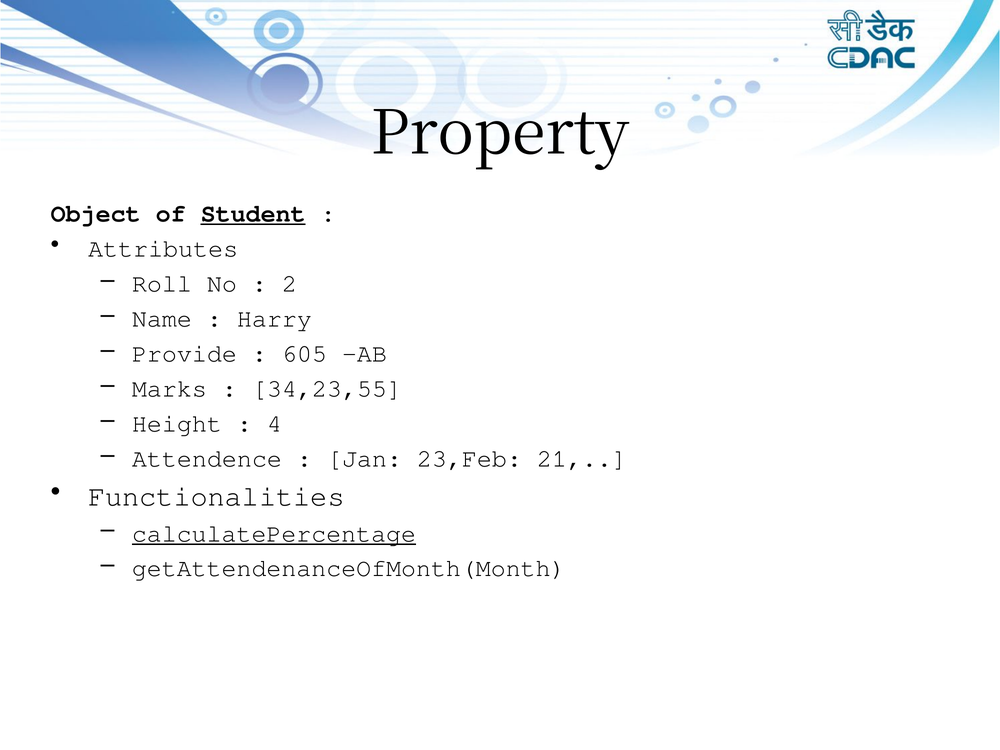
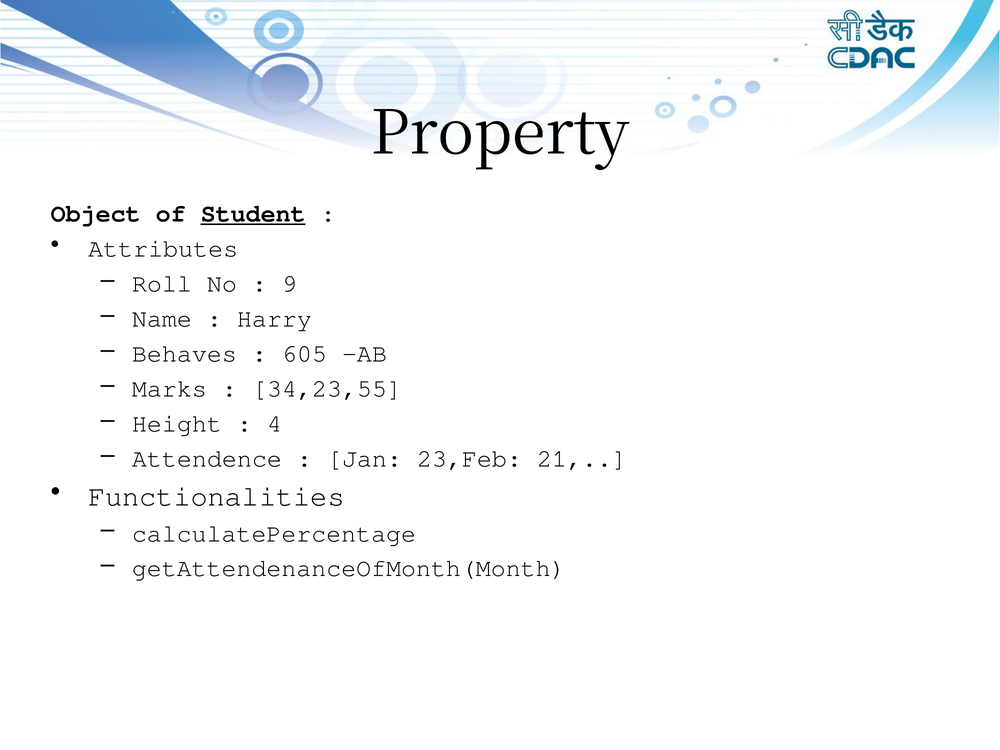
2: 2 -> 9
Provide: Provide -> Behaves
calculatePercentage underline: present -> none
